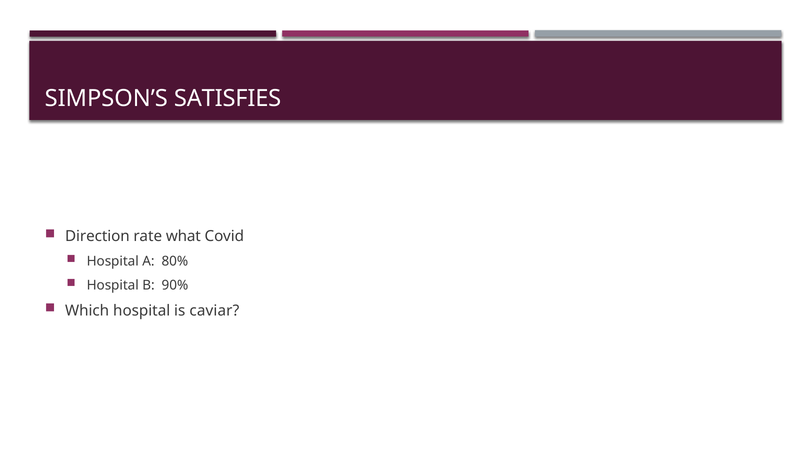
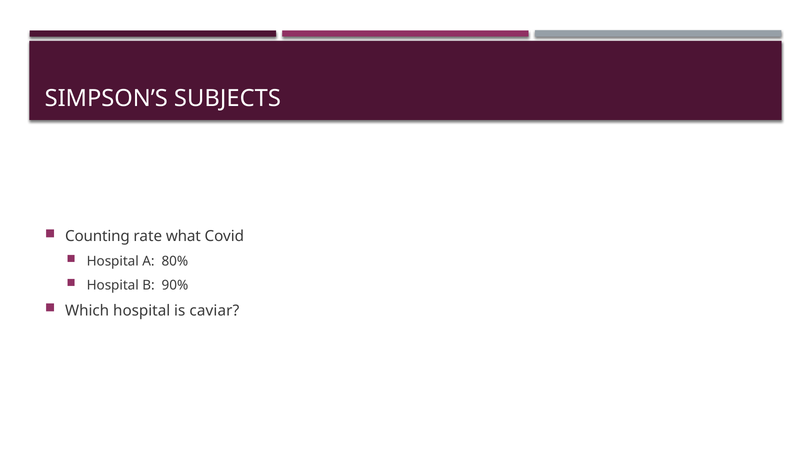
SATISFIES: SATISFIES -> SUBJECTS
Direction: Direction -> Counting
